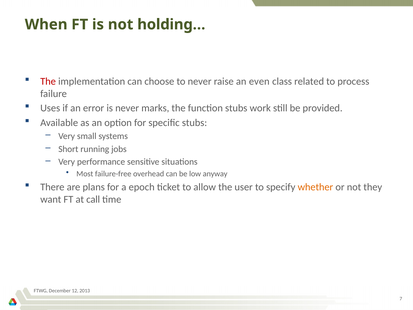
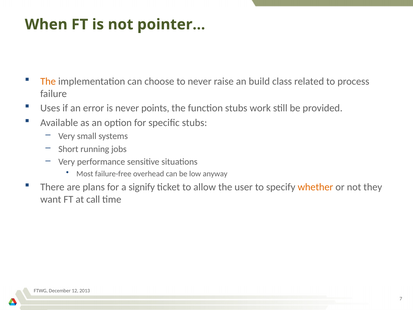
holding…: holding… -> pointer…
The at (48, 81) colour: red -> orange
even: even -> build
marks: marks -> points
epoch: epoch -> signify
